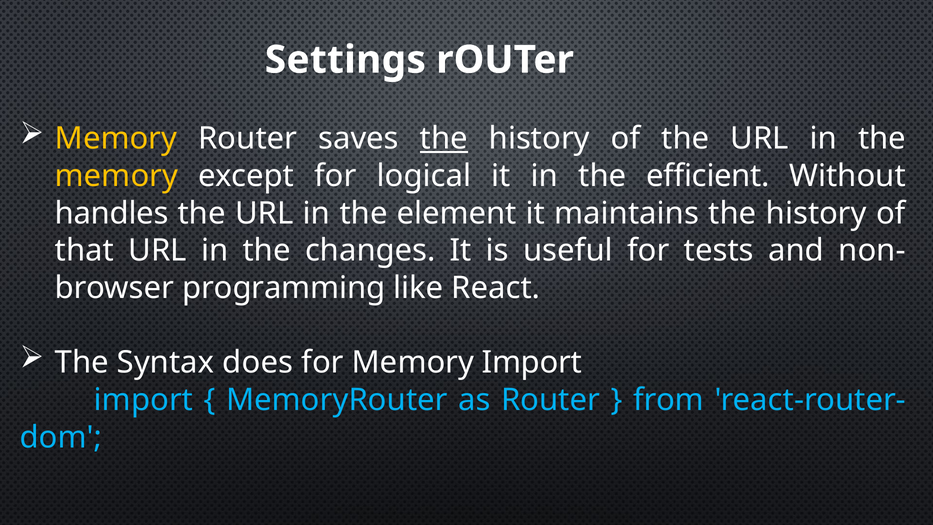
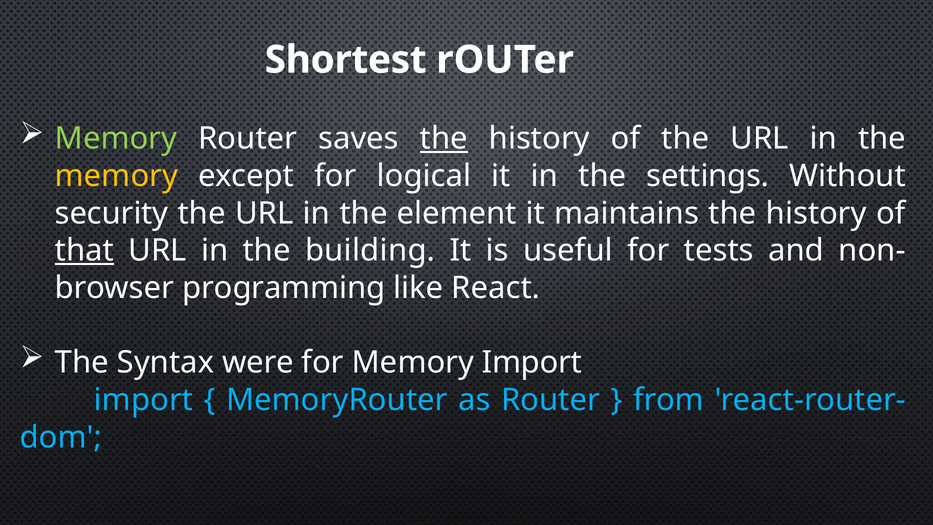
Settings: Settings -> Shortest
Memory at (116, 139) colour: yellow -> light green
efficient: efficient -> settings
handles: handles -> security
that underline: none -> present
changes: changes -> building
does: does -> were
